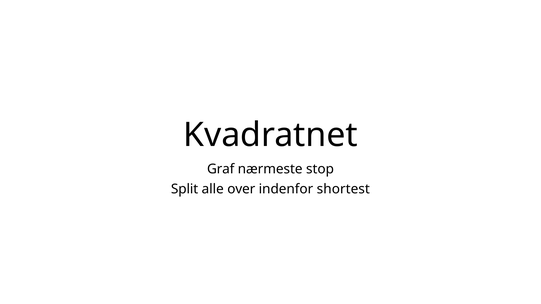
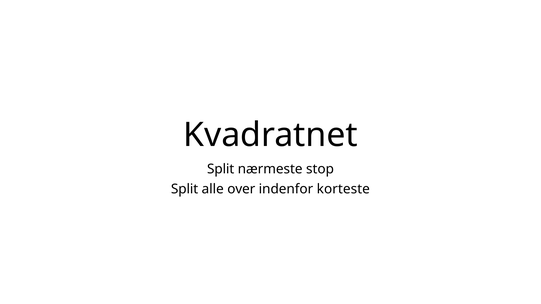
Graf at (221, 169): Graf -> Split
shortest: shortest -> korteste
